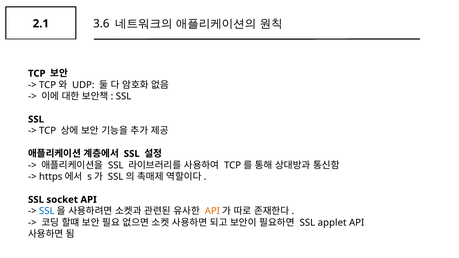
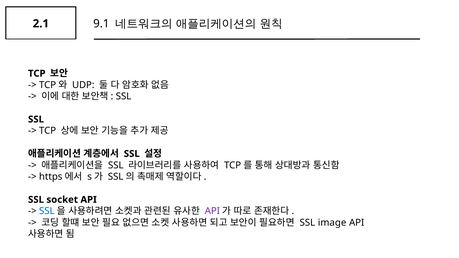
3.6: 3.6 -> 9.1
API at (212, 211) colour: orange -> purple
applet: applet -> image
